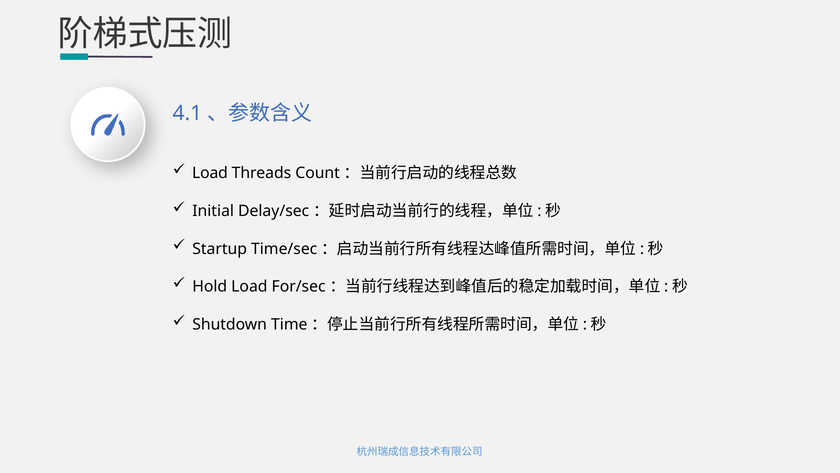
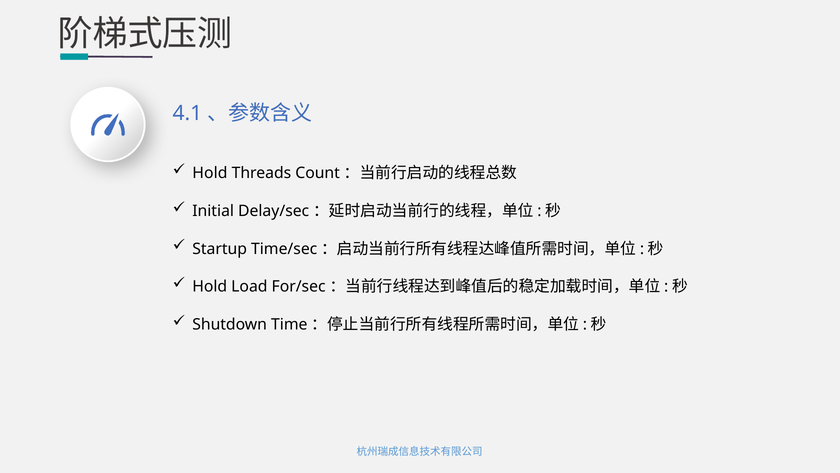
Load at (210, 173): Load -> Hold
